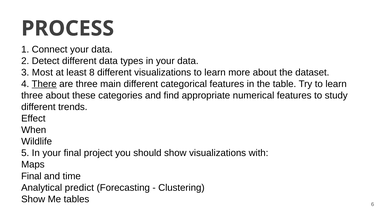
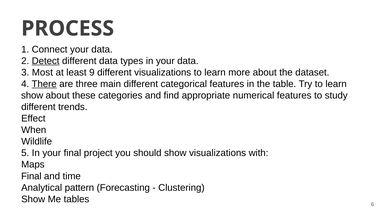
Detect underline: none -> present
8: 8 -> 9
three at (32, 95): three -> show
predict: predict -> pattern
